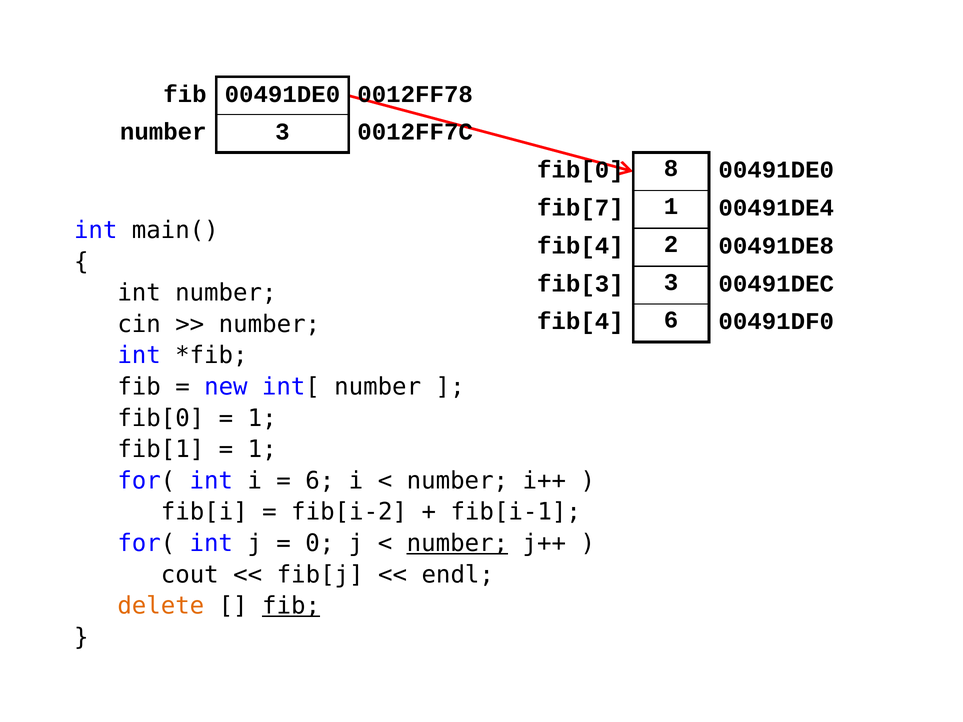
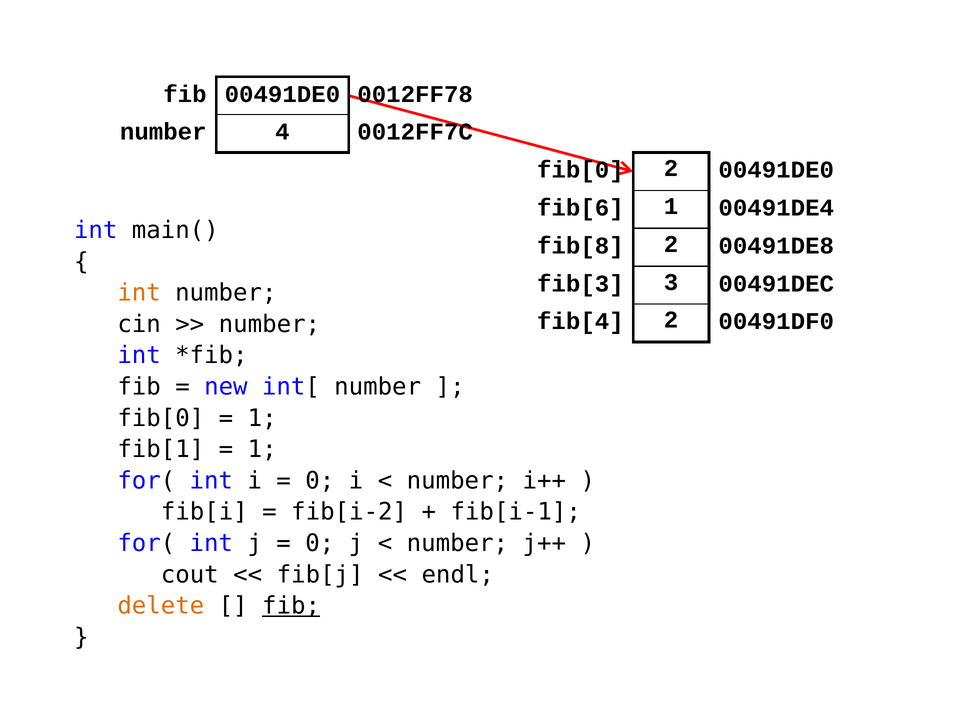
number 3: 3 -> 4
fib[0 8: 8 -> 2
fib[7: fib[7 -> fib[6
fib[4 at (580, 246): fib[4 -> fib[8
int at (139, 293) colour: black -> orange
fib[4 6: 6 -> 2
6 at (320, 481): 6 -> 0
number at (457, 544) underline: present -> none
